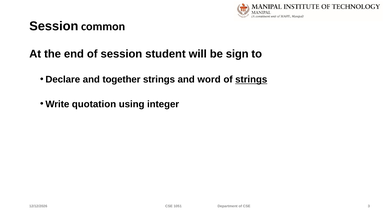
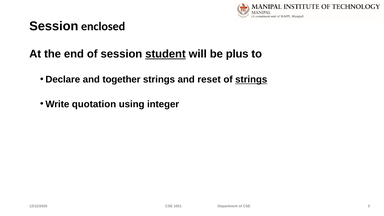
common: common -> enclosed
student underline: none -> present
sign: sign -> plus
word: word -> reset
